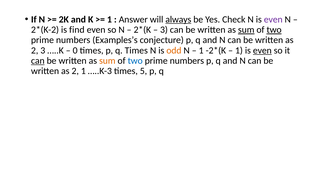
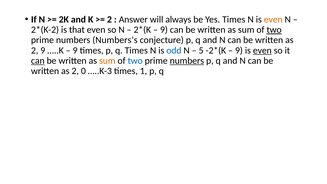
1 at (109, 19): 1 -> 2
always underline: present -> none
Yes Check: Check -> Times
even at (273, 19) colour: purple -> orange
find: find -> that
3 at (164, 30): 3 -> 9
sum at (246, 30) underline: present -> none
Examples’s: Examples’s -> Numbers’s
2 3: 3 -> 9
0 at (75, 50): 0 -> 9
odd colour: orange -> blue
1 at (201, 50): 1 -> 5
1 at (239, 50): 1 -> 9
numbers at (187, 61) underline: none -> present
2 1: 1 -> 0
5: 5 -> 1
